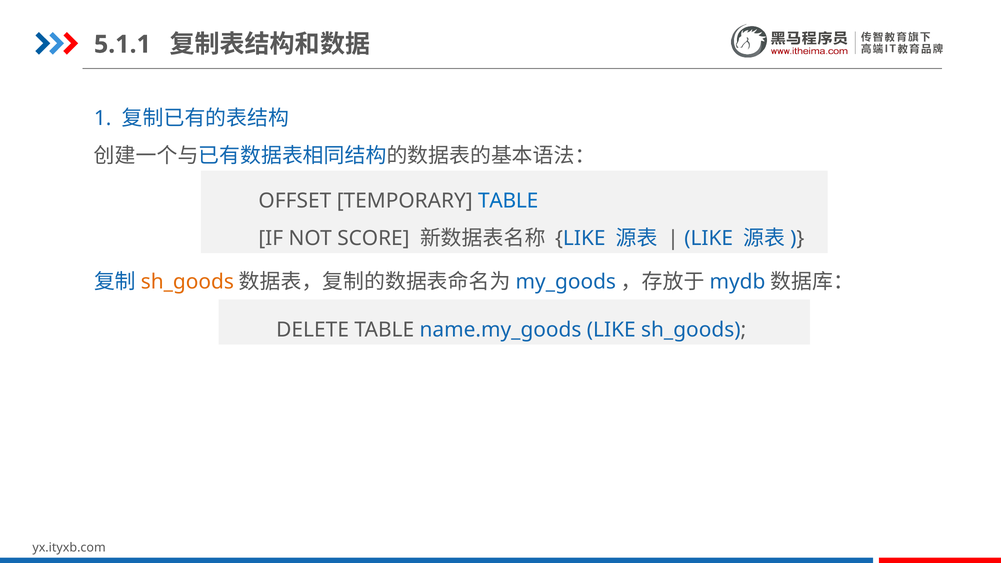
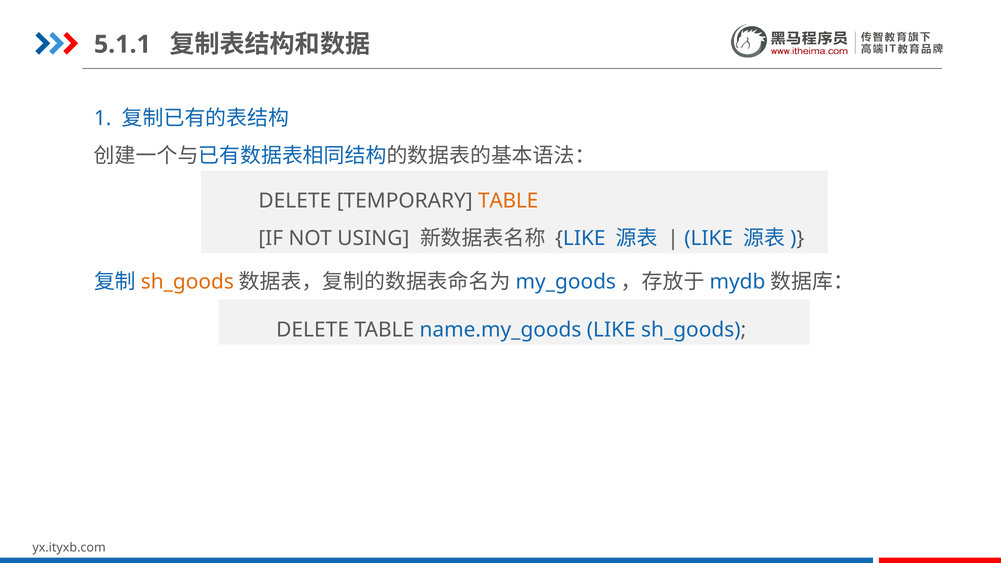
OFFSET at (295, 201): OFFSET -> DELETE
TABLE at (508, 201) colour: blue -> orange
SCORE: SCORE -> USING
